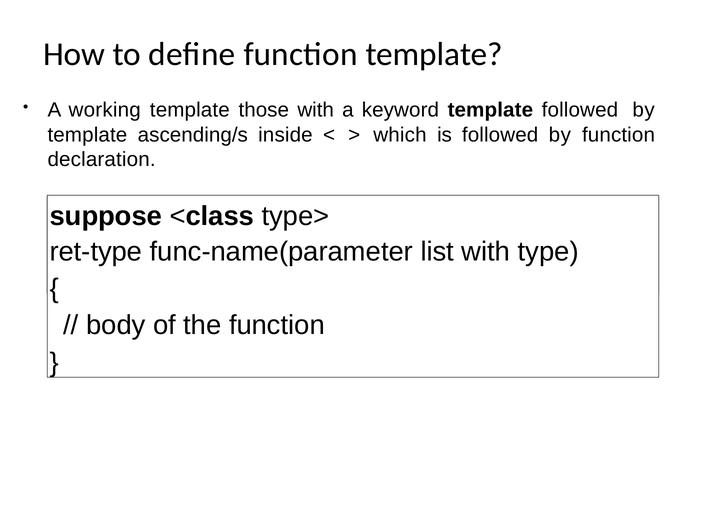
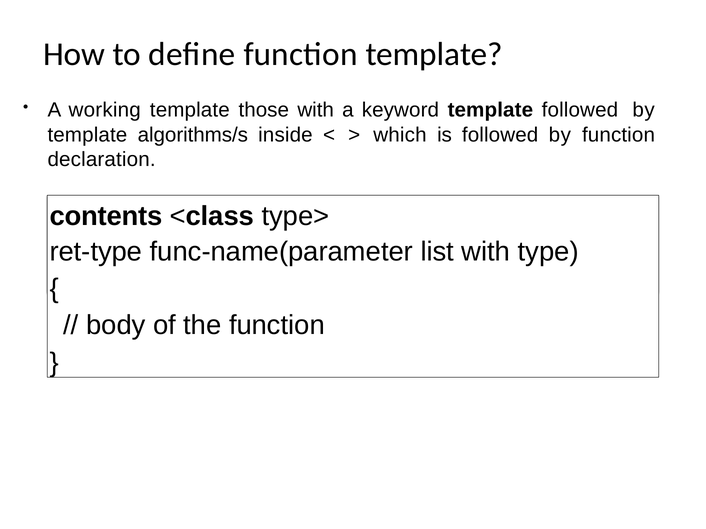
ascending/s: ascending/s -> algorithms/s
suppose: suppose -> contents
